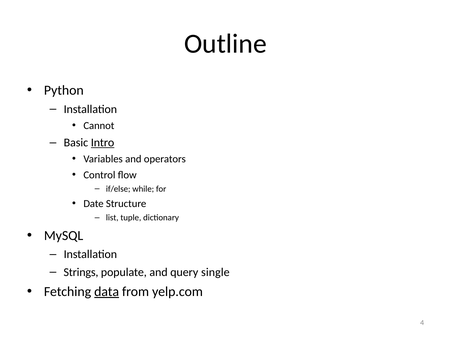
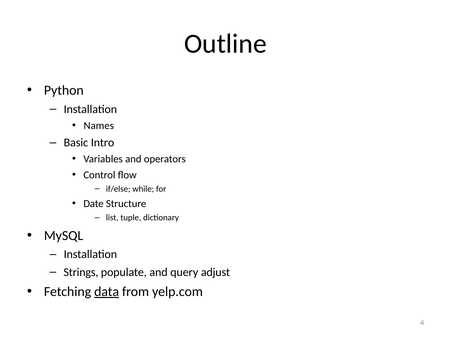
Cannot: Cannot -> Names
Intro underline: present -> none
single: single -> adjust
